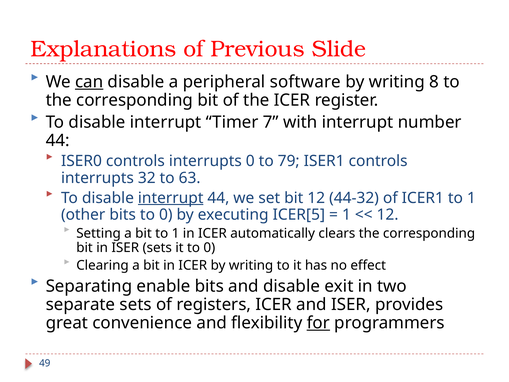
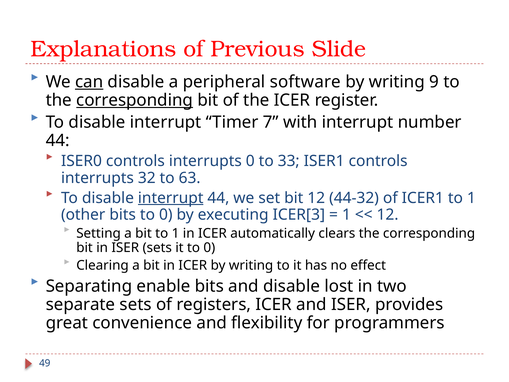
8: 8 -> 9
corresponding at (135, 100) underline: none -> present
79: 79 -> 33
ICER[5: ICER[5 -> ICER[3
exit: exit -> lost
for underline: present -> none
